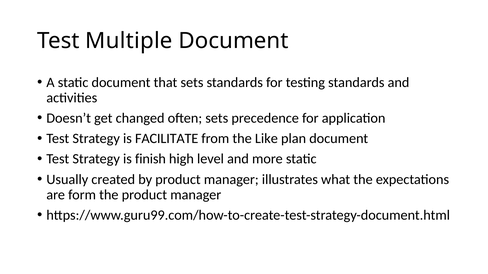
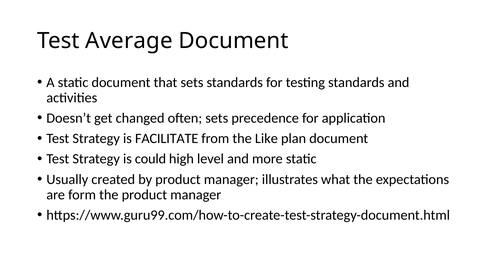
Multiple: Multiple -> Average
finish: finish -> could
